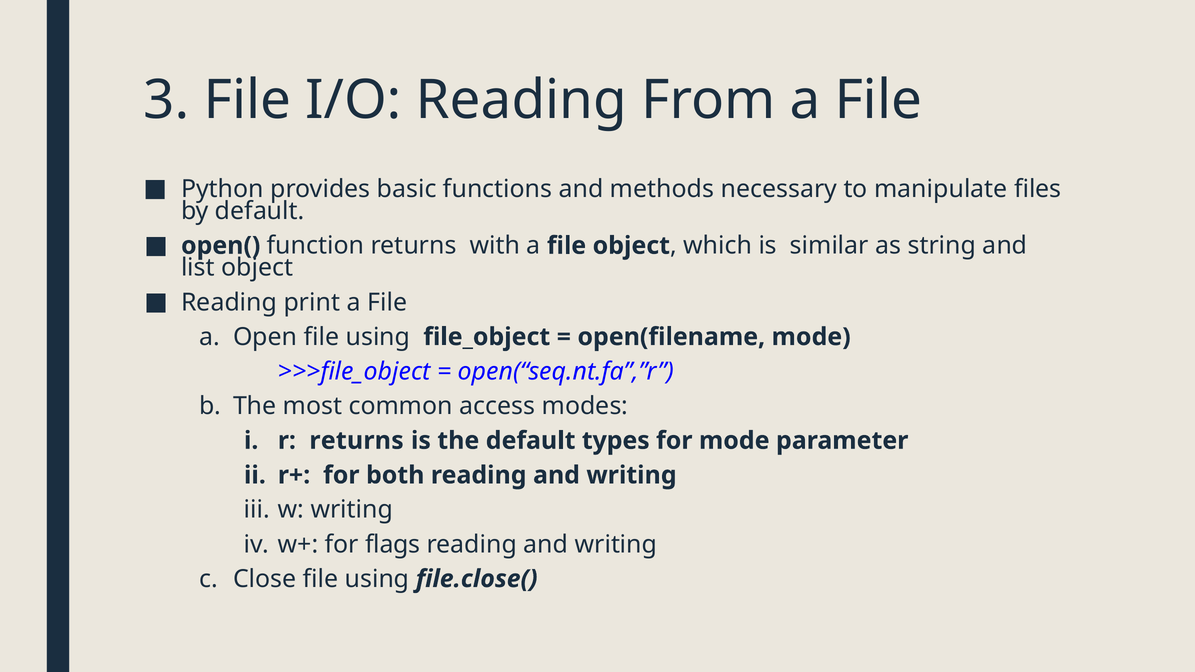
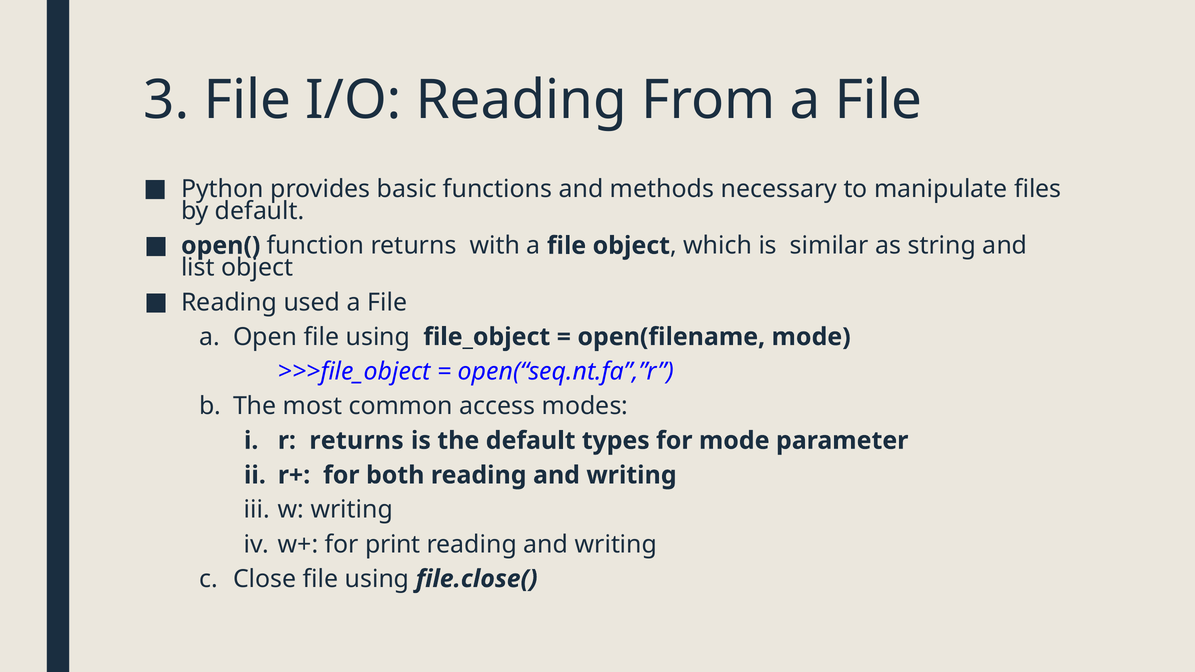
print: print -> used
flags: flags -> print
